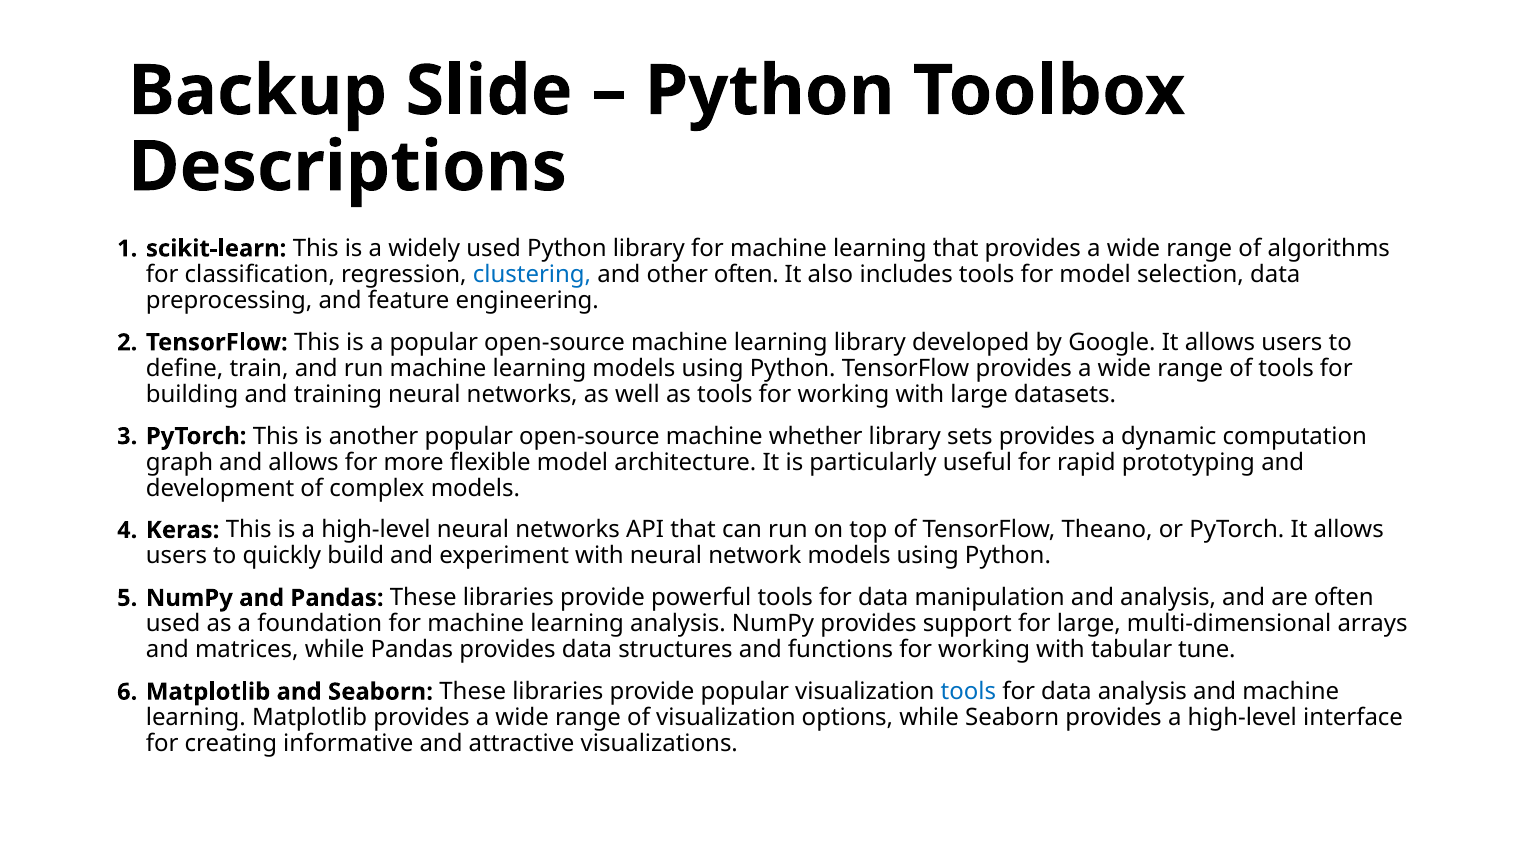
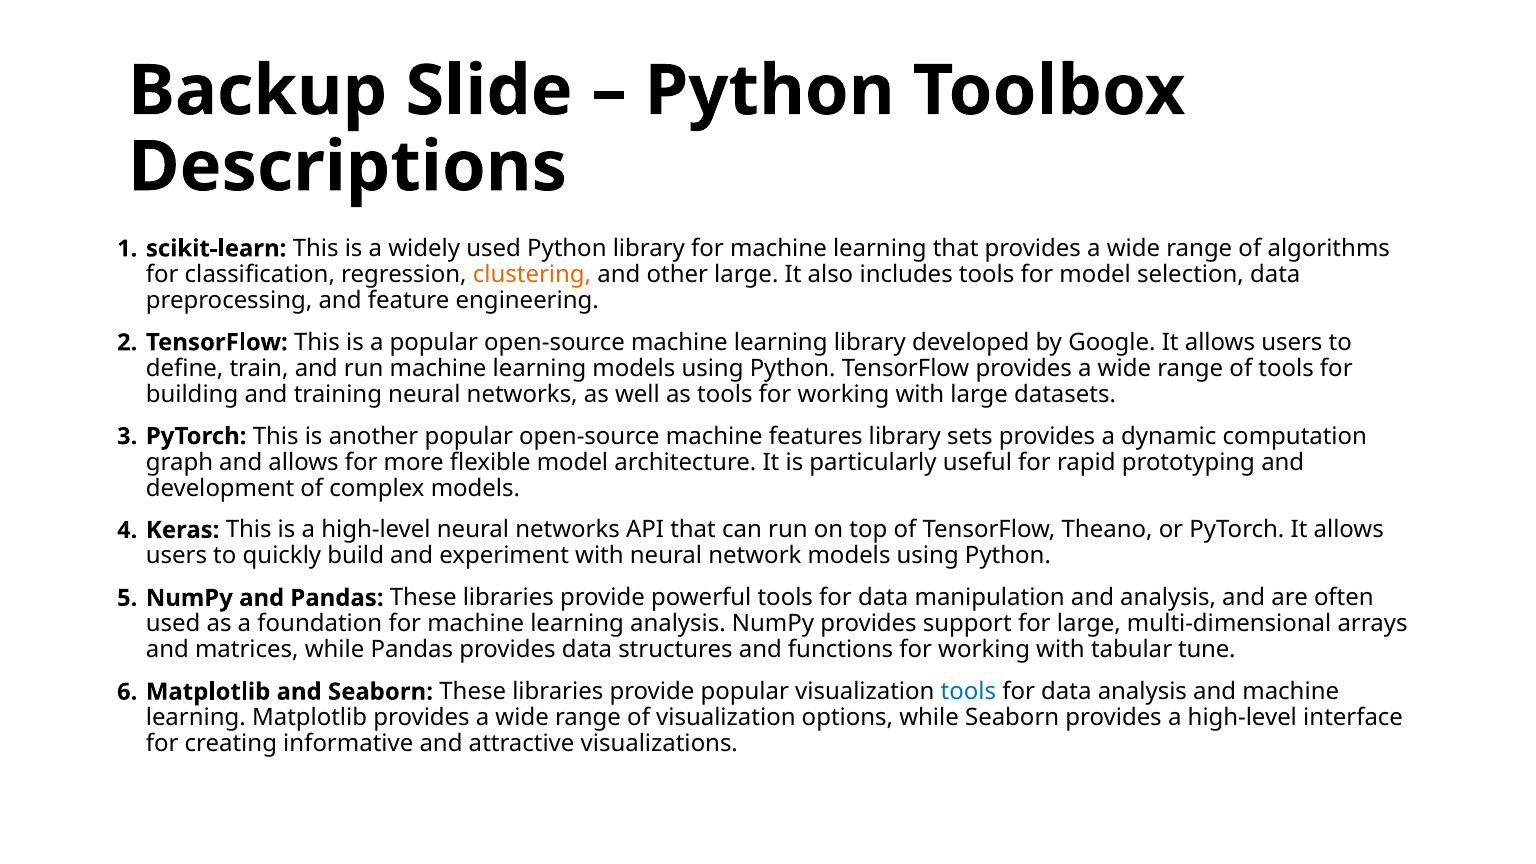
clustering colour: blue -> orange
other often: often -> large
whether: whether -> features
